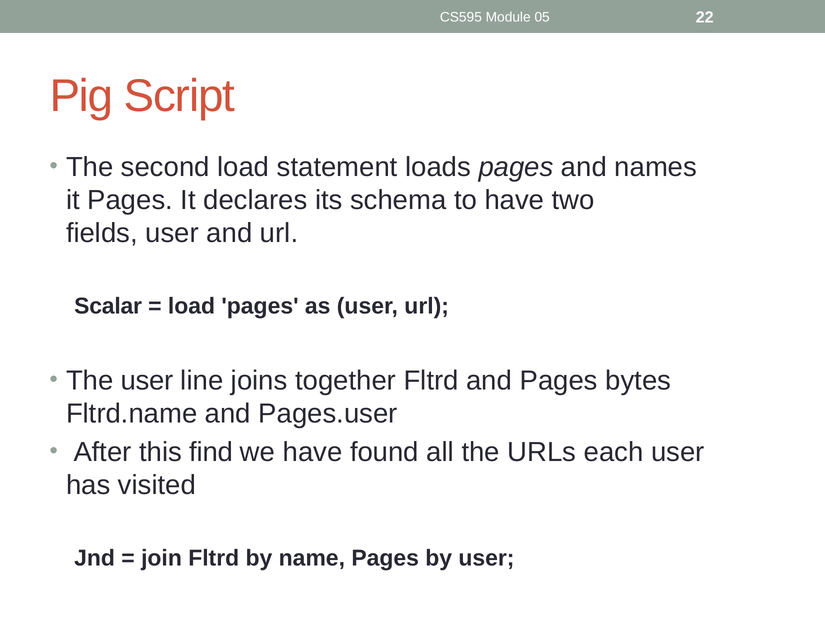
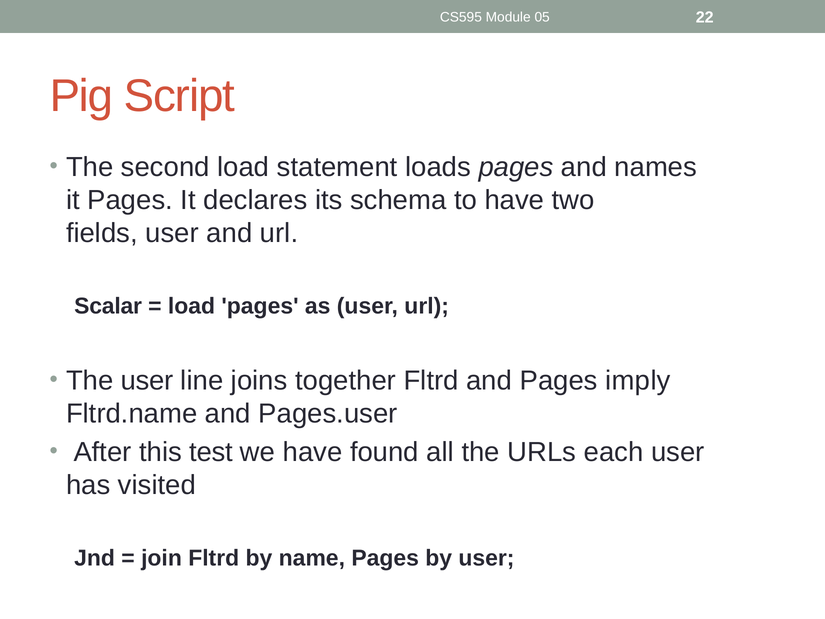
bytes: bytes -> imply
find: find -> test
